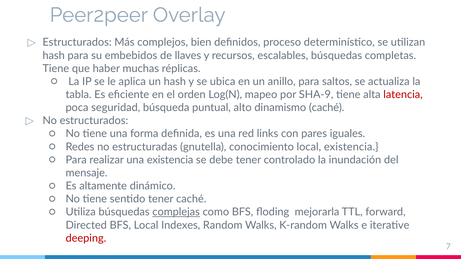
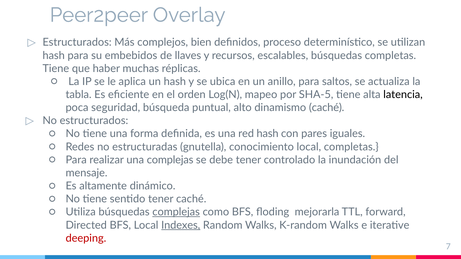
SHA-9: SHA-9 -> SHA-5
latencia colour: red -> black
red links: links -> hash
local existencia: existencia -> completas
una existencia: existencia -> complejas
Indexes underline: none -> present
